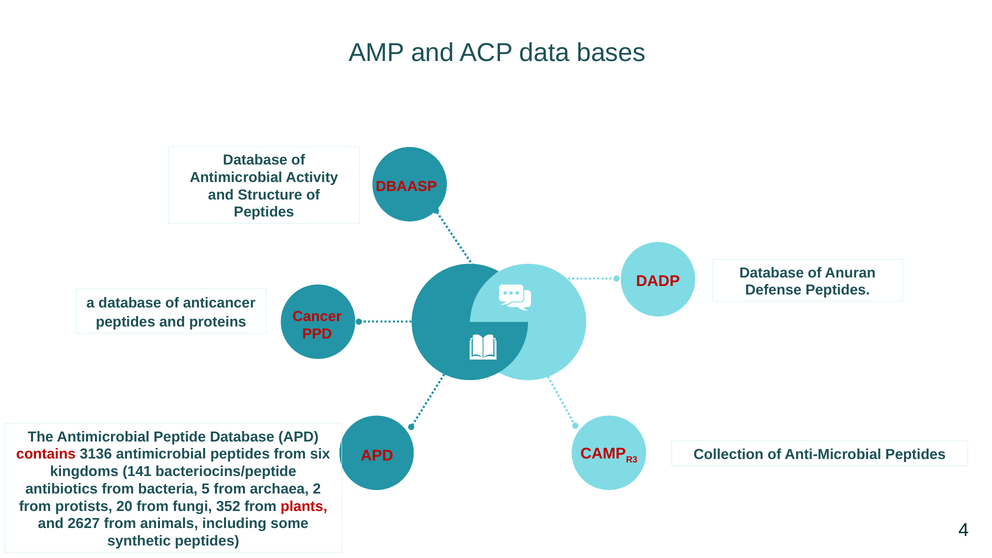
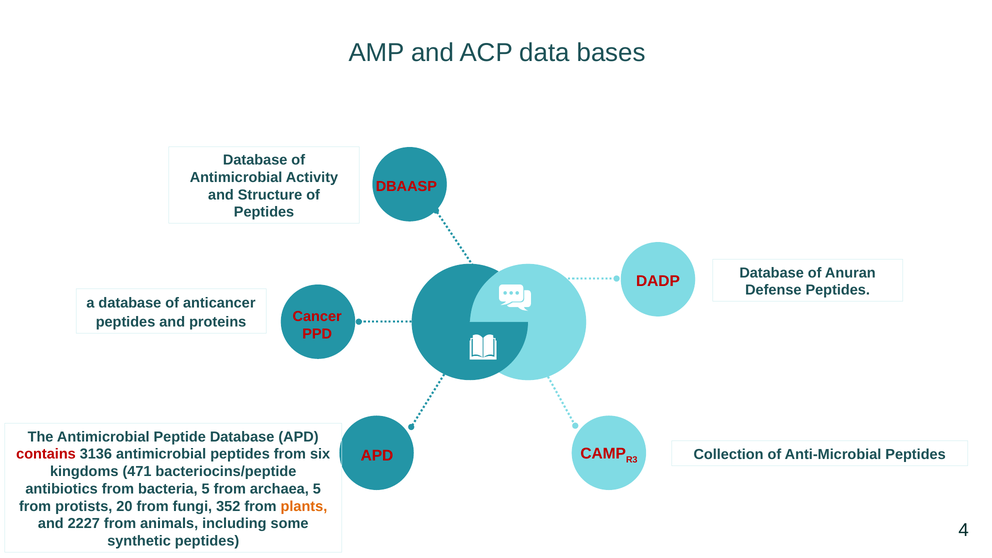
141: 141 -> 471
archaea 2: 2 -> 5
plants colour: red -> orange
2627: 2627 -> 2227
